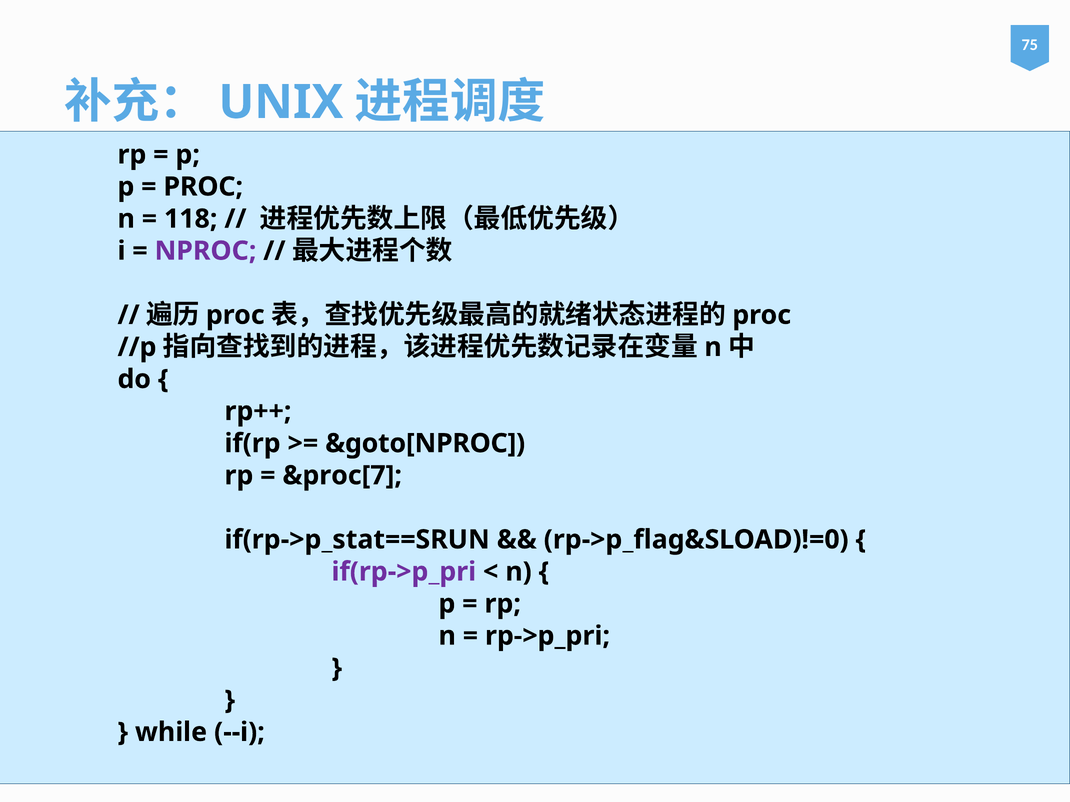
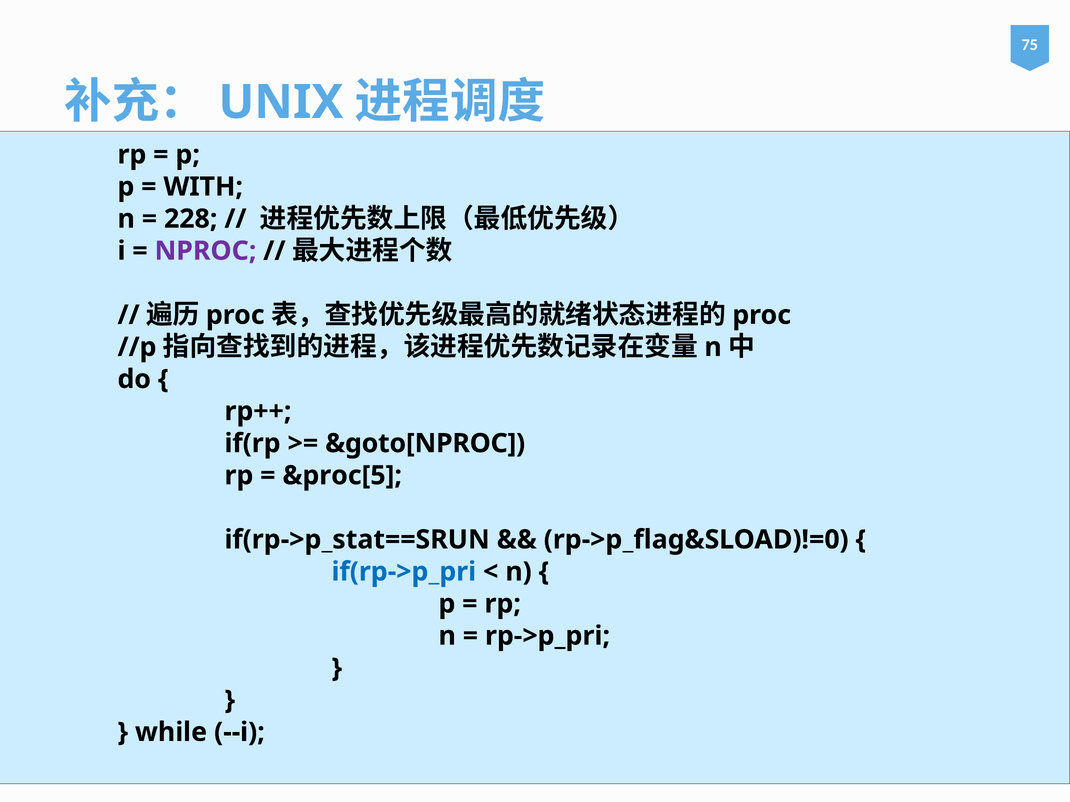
PROC at (203, 187): PROC -> WITH
118: 118 -> 228
&proc[7: &proc[7 -> &proc[5
if(rp->p_pri colour: purple -> blue
